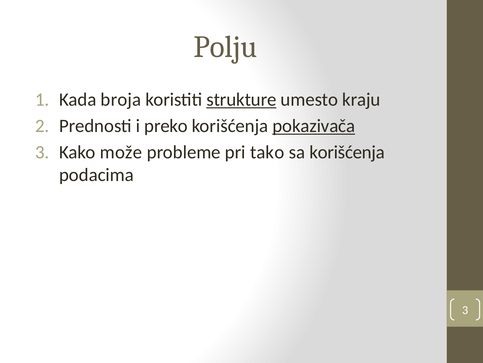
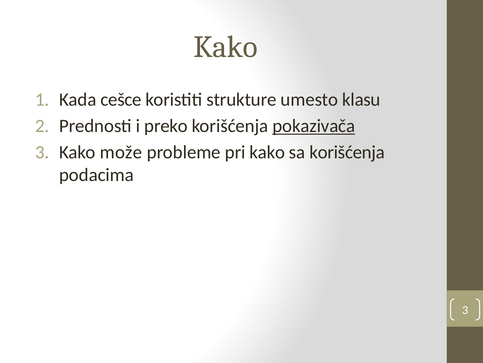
Polju at (225, 47): Polju -> Kako
broja: broja -> cešce
strukture underline: present -> none
kraju: kraju -> klasu
pri tako: tako -> kako
